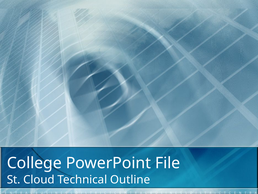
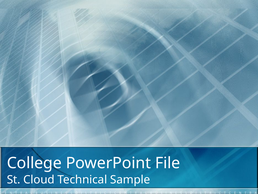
Outline: Outline -> Sample
